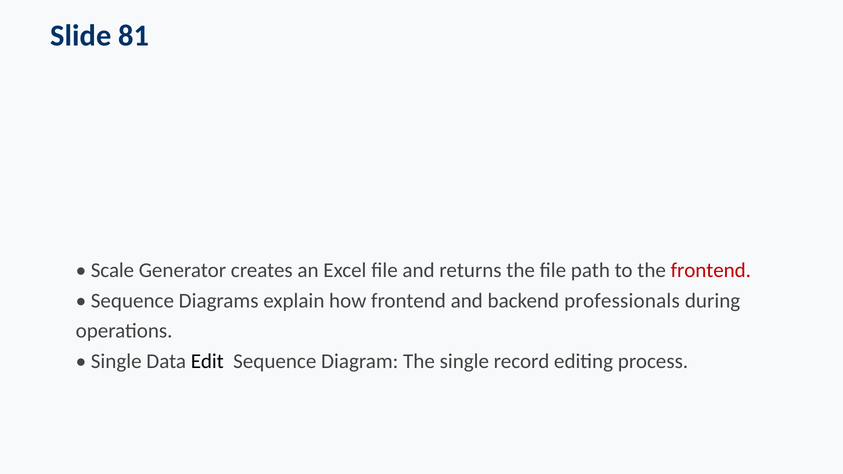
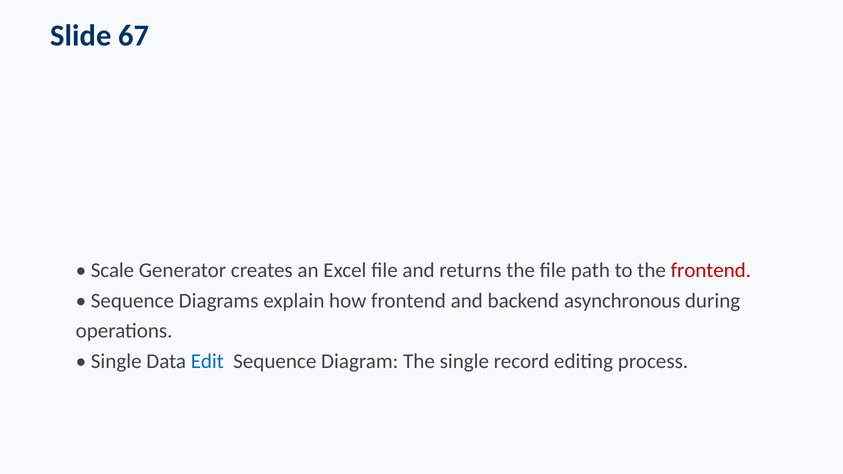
81: 81 -> 67
professionals: professionals -> asynchronous
Edit colour: black -> blue
